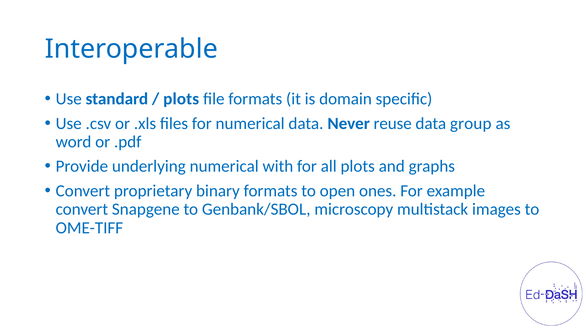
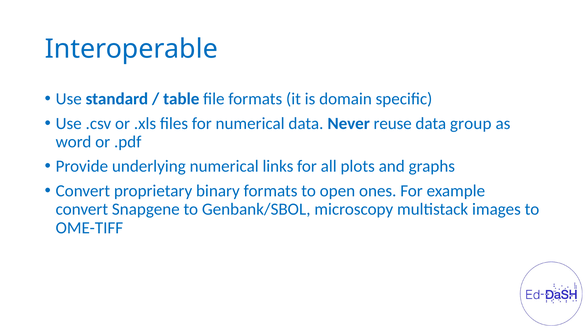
plots at (181, 99): plots -> table
with: with -> links
